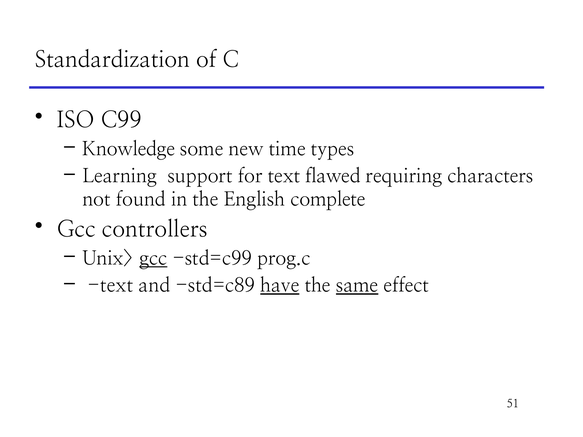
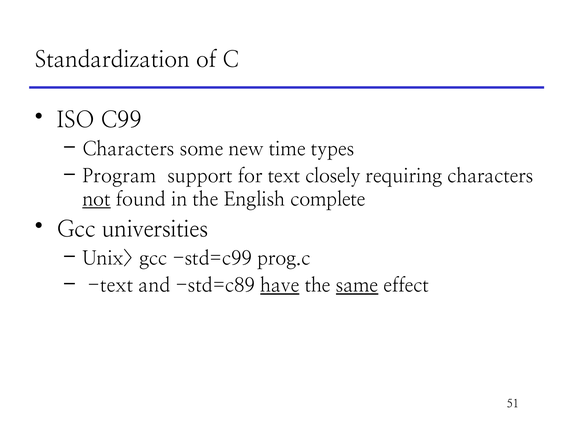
Knowledge at (129, 149): Knowledge -> Characters
Learning: Learning -> Program
flawed: flawed -> closely
not underline: none -> present
controllers: controllers -> universities
gcc at (153, 259) underline: present -> none
